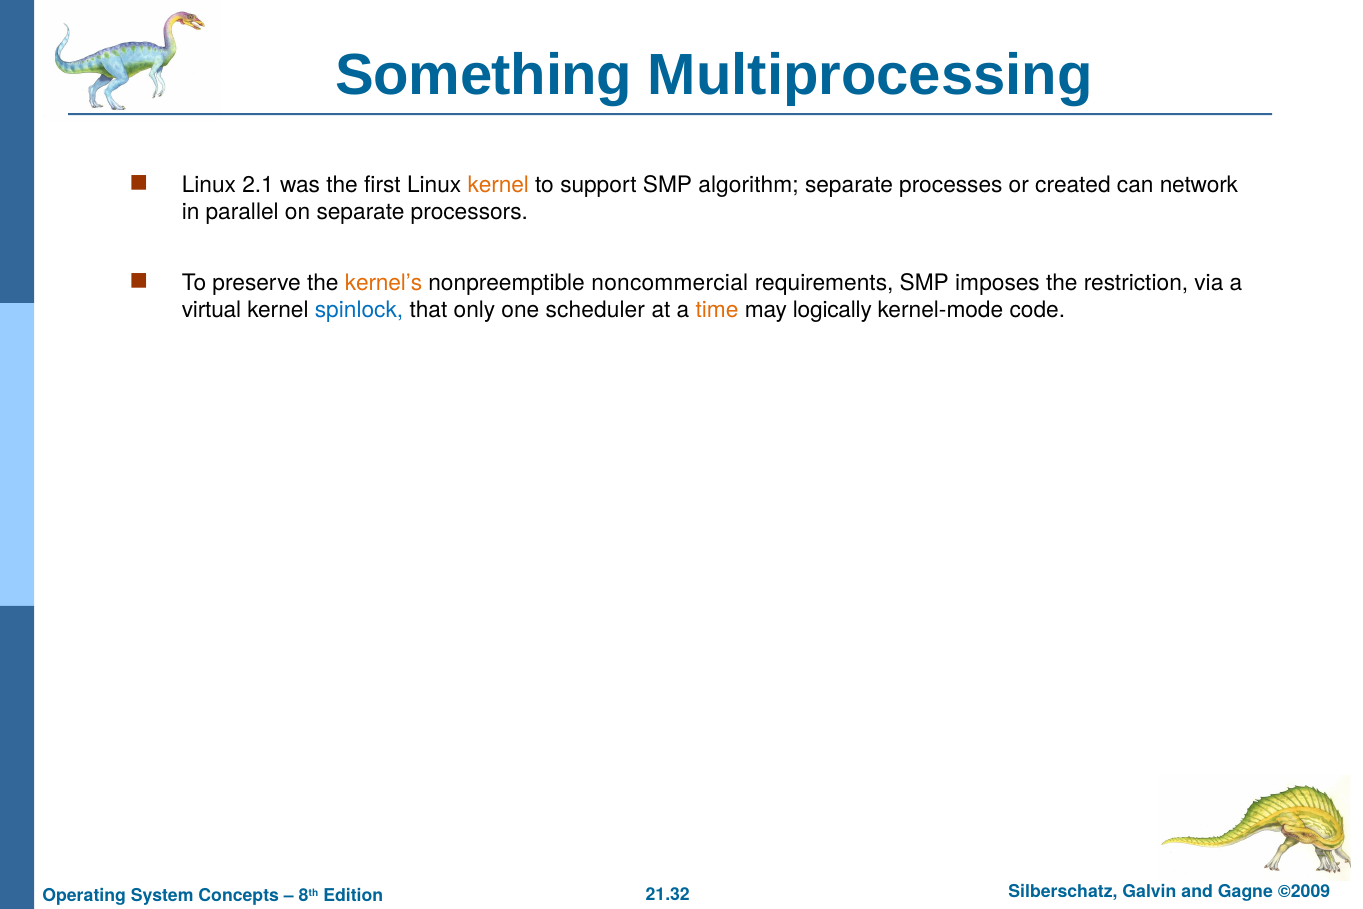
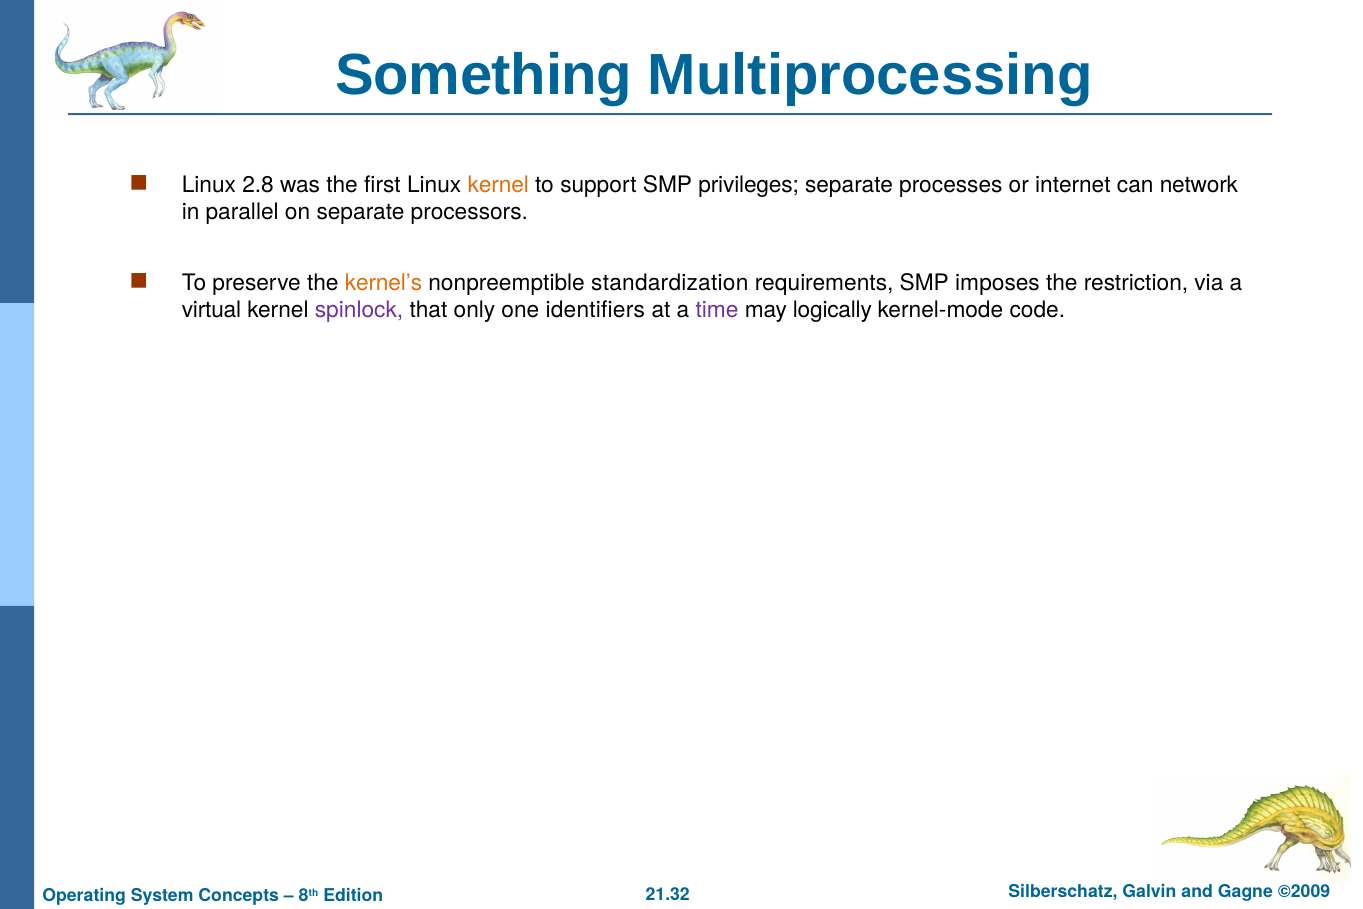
2.1: 2.1 -> 2.8
algorithm: algorithm -> privileges
created: created -> internet
noncommercial: noncommercial -> standardization
spinlock colour: blue -> purple
scheduler: scheduler -> identifiers
time colour: orange -> purple
